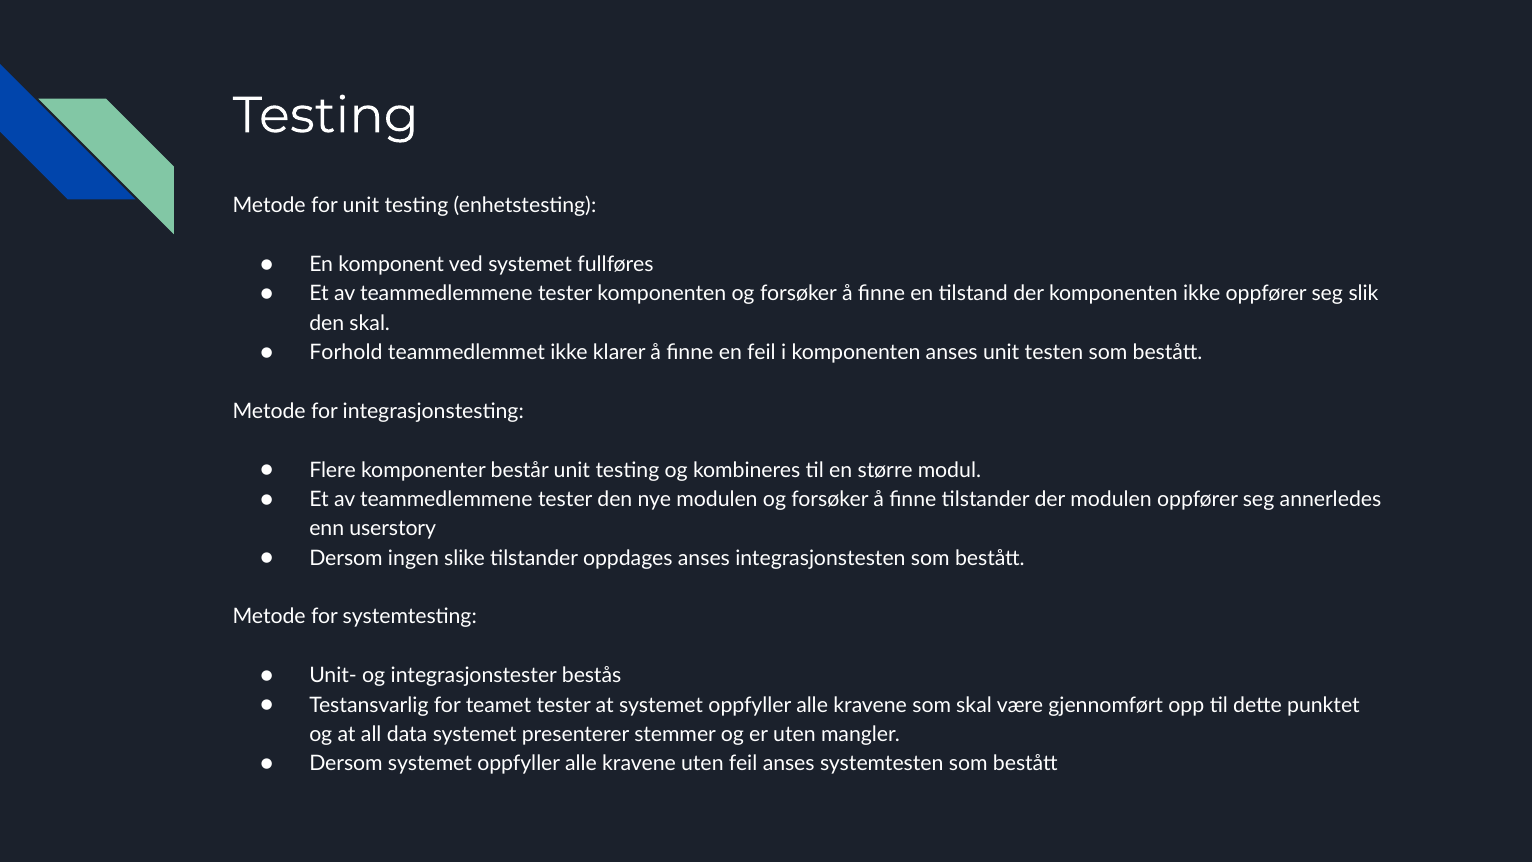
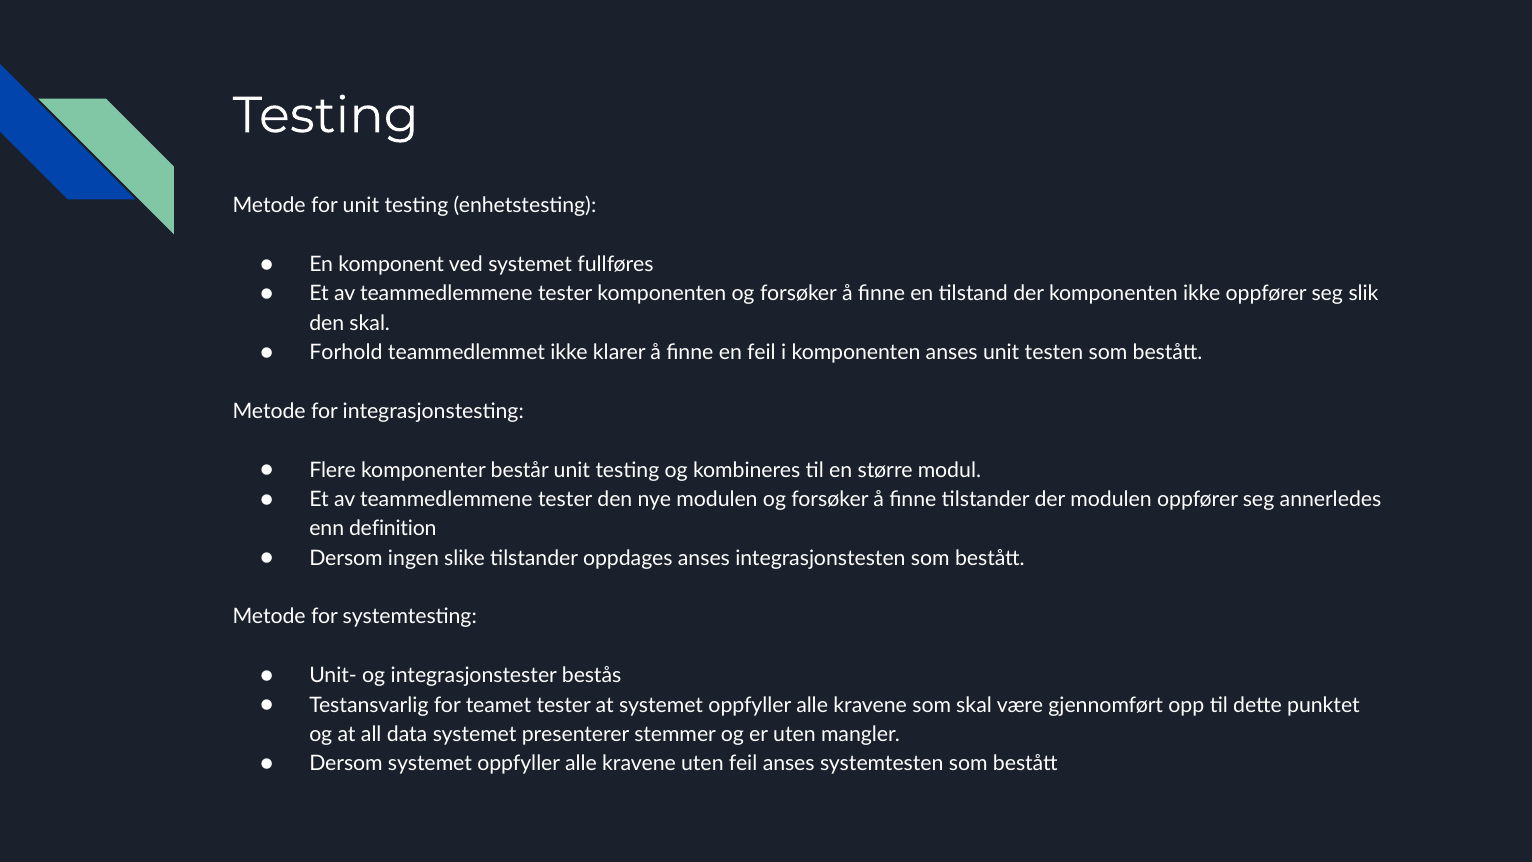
userstory: userstory -> definition
